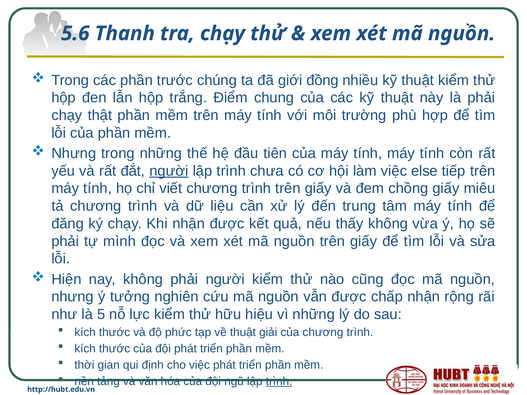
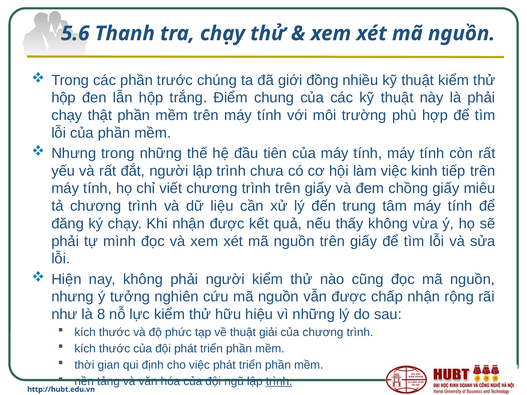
người at (169, 171) underline: present -> none
else: else -> kinh
5: 5 -> 8
